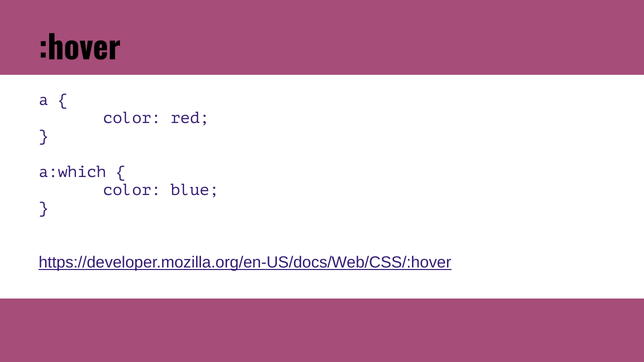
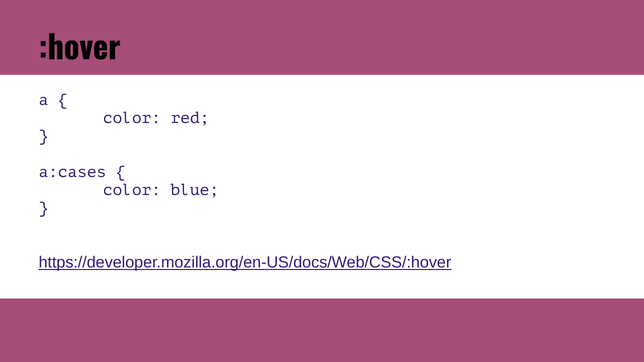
a:which: a:which -> a:cases
